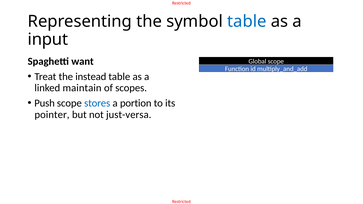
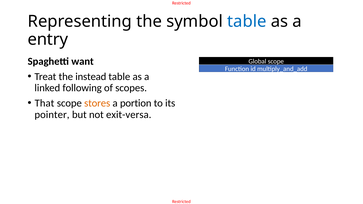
input: input -> entry
maintain: maintain -> following
Push: Push -> That
stores colour: blue -> orange
just-versa: just-versa -> exit-versa
